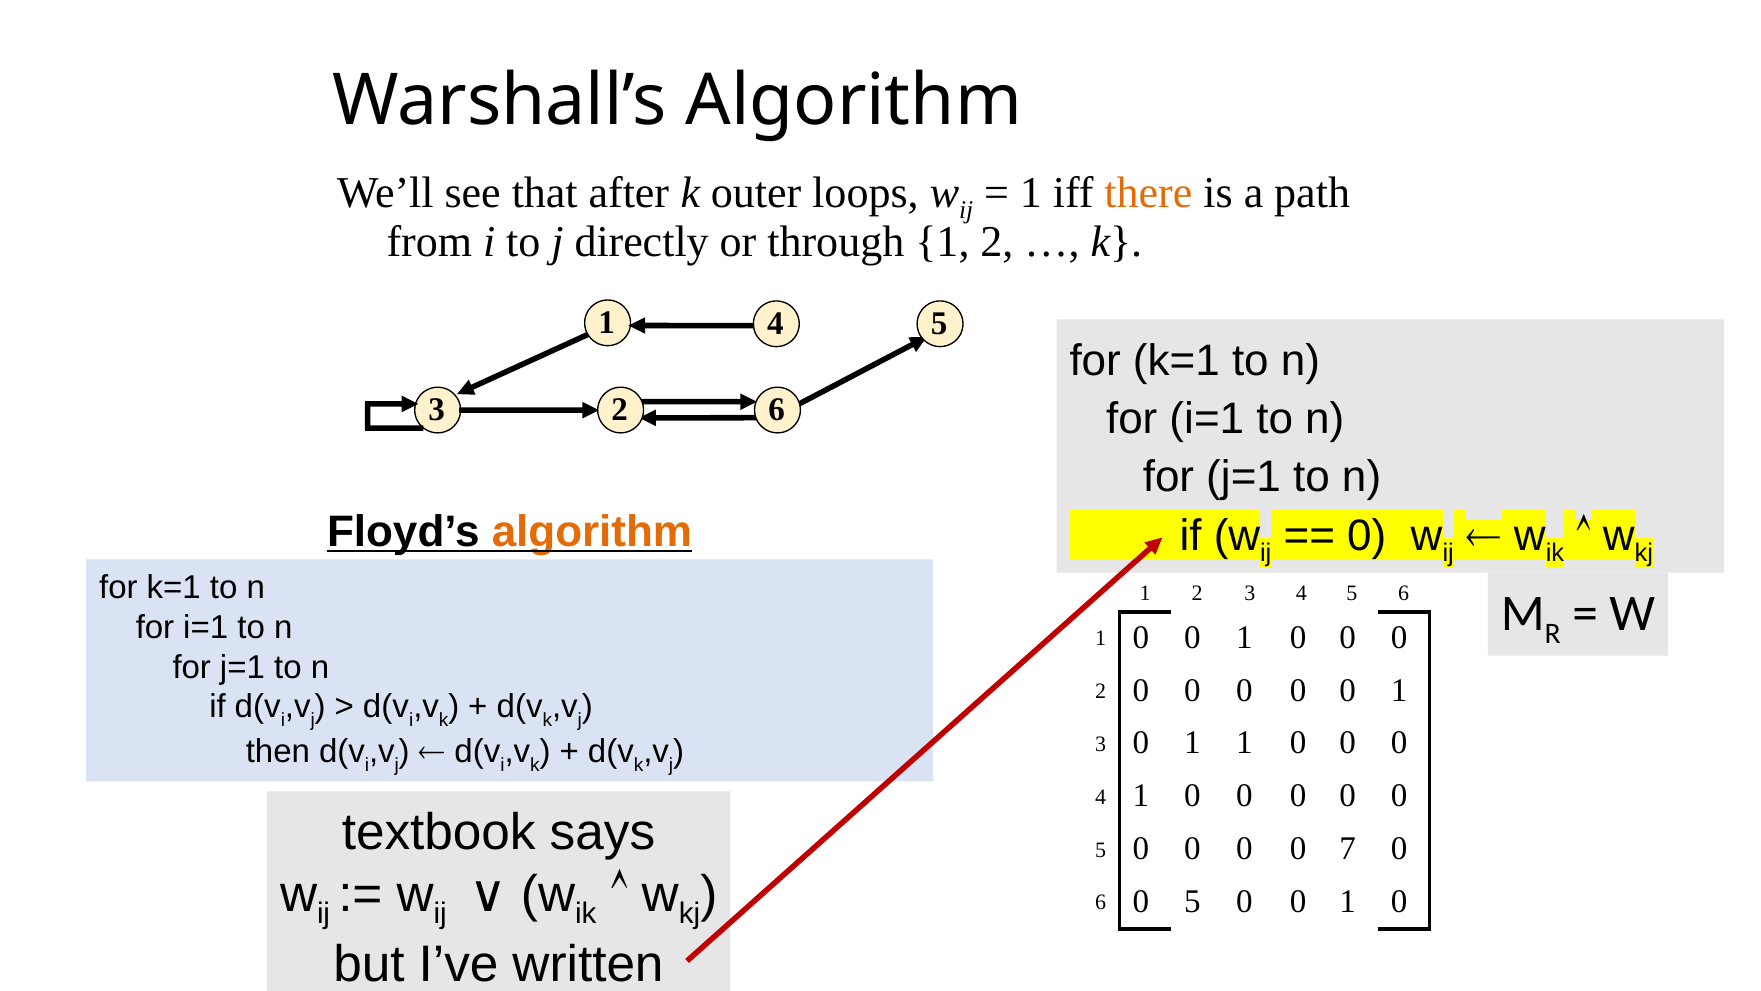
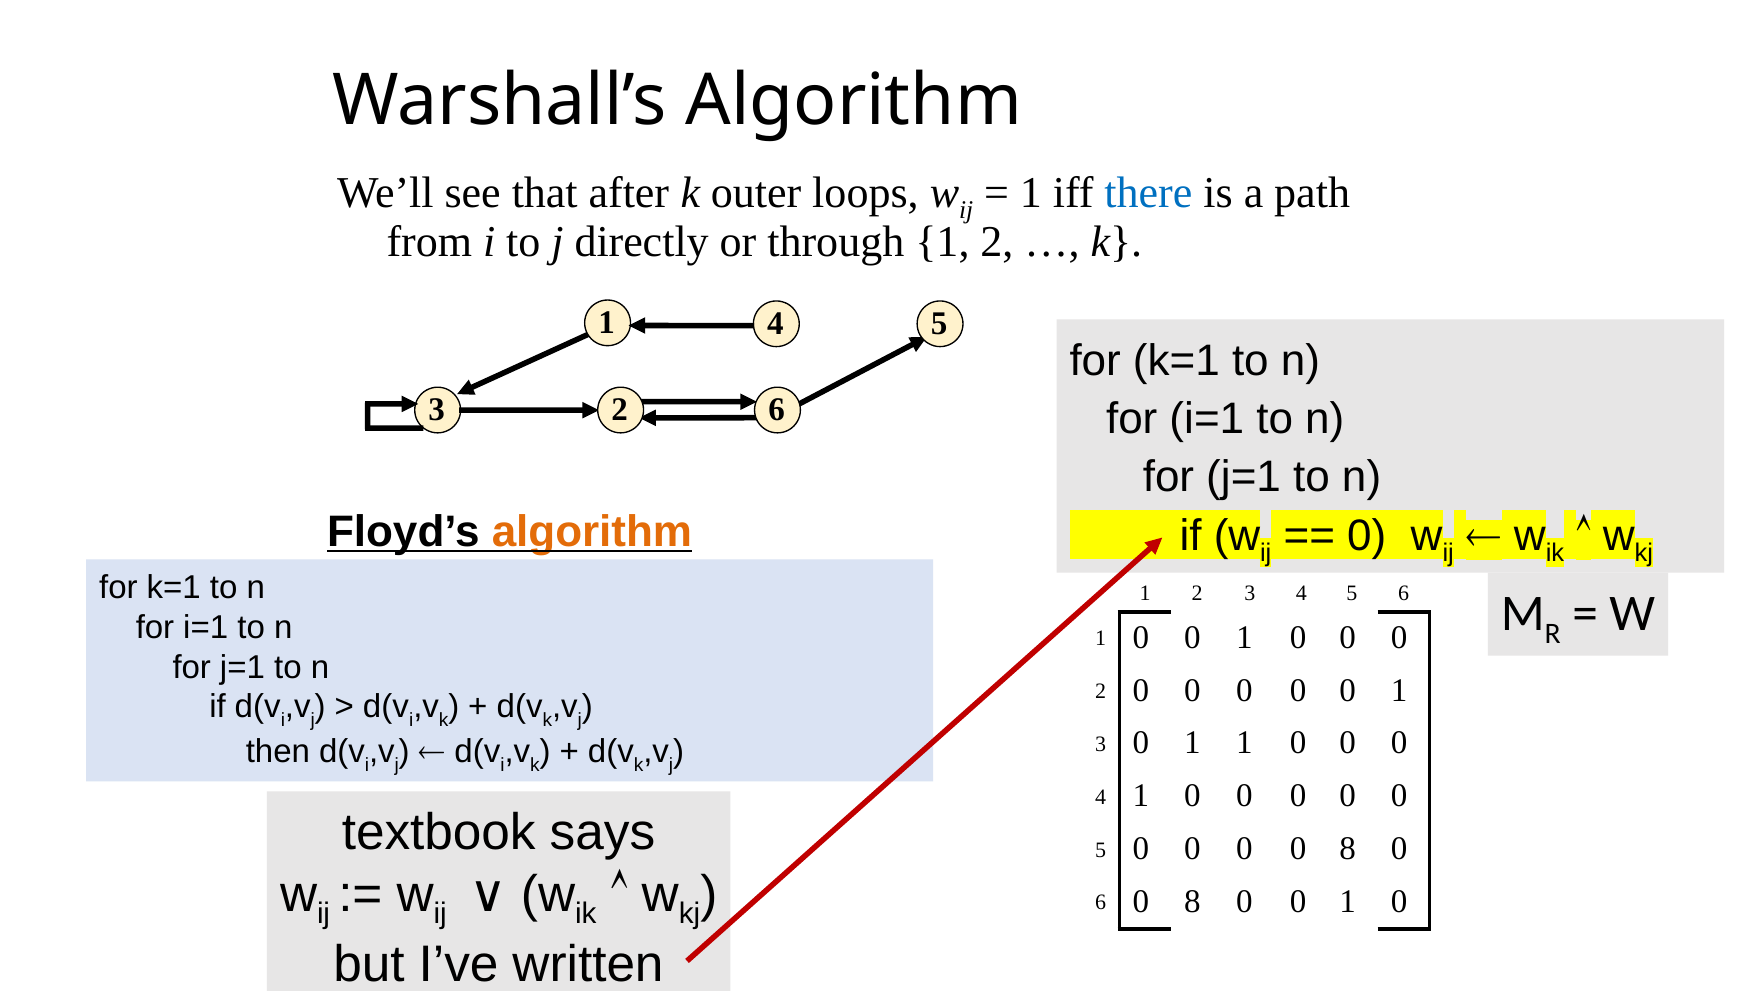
there colour: orange -> blue
0 0 7: 7 -> 8
5 at (1192, 901): 5 -> 8
